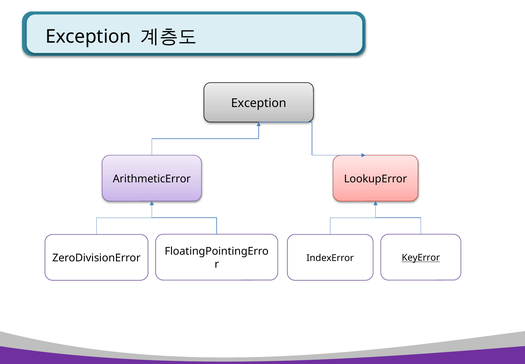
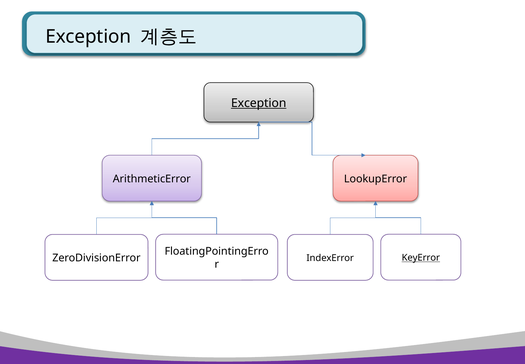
Exception at (259, 103) underline: none -> present
